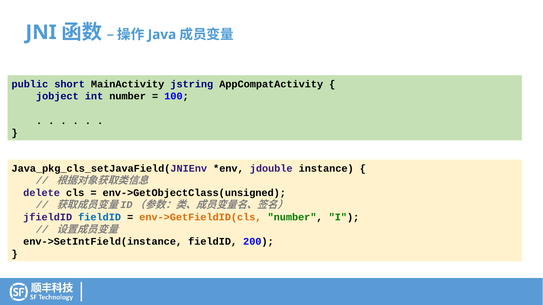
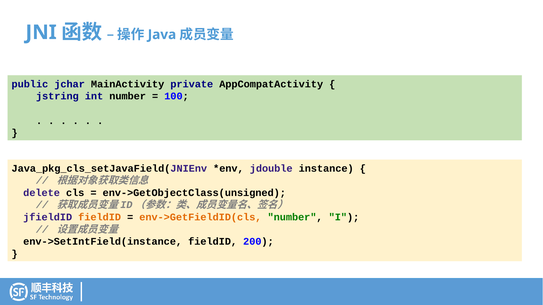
short: short -> jchar
jstring: jstring -> private
jobject: jobject -> jstring
fieldID at (100, 217) colour: blue -> orange
